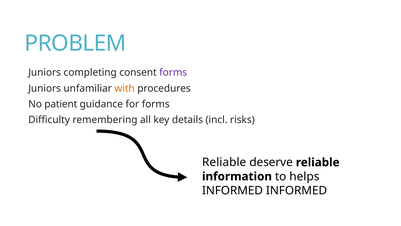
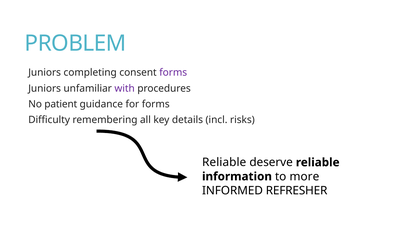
with colour: orange -> purple
helps: helps -> more
INFORMED INFORMED: INFORMED -> REFRESHER
